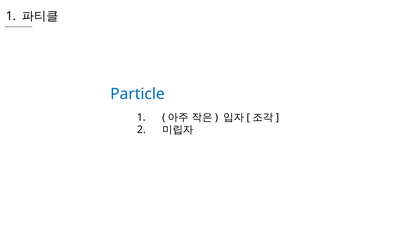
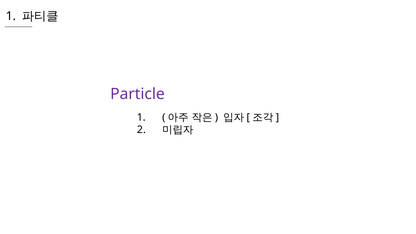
Particle colour: blue -> purple
